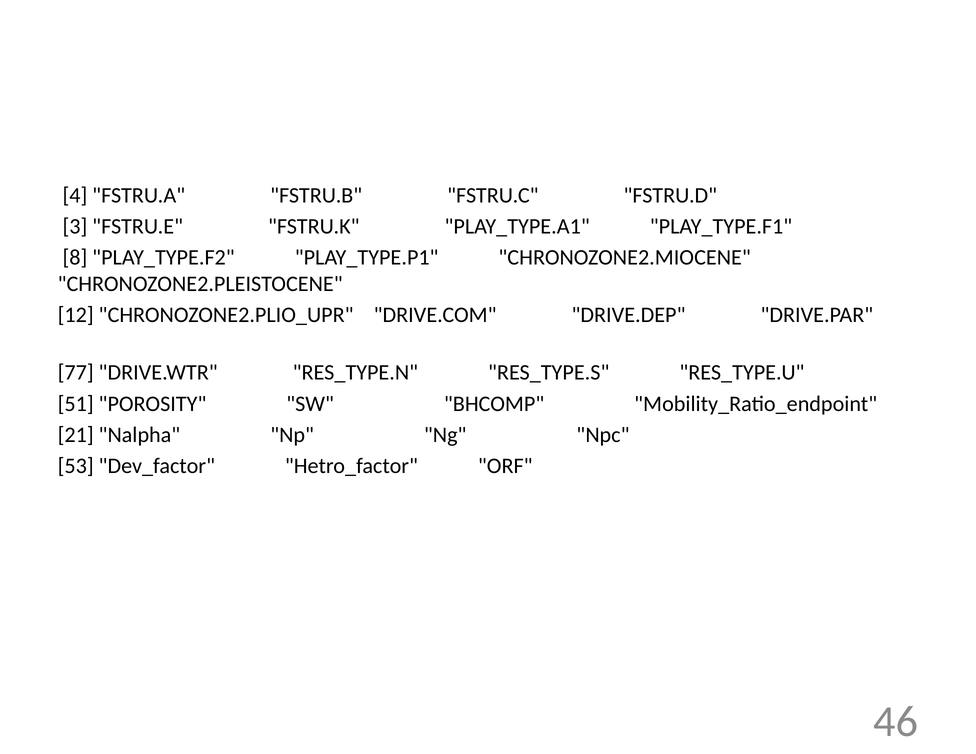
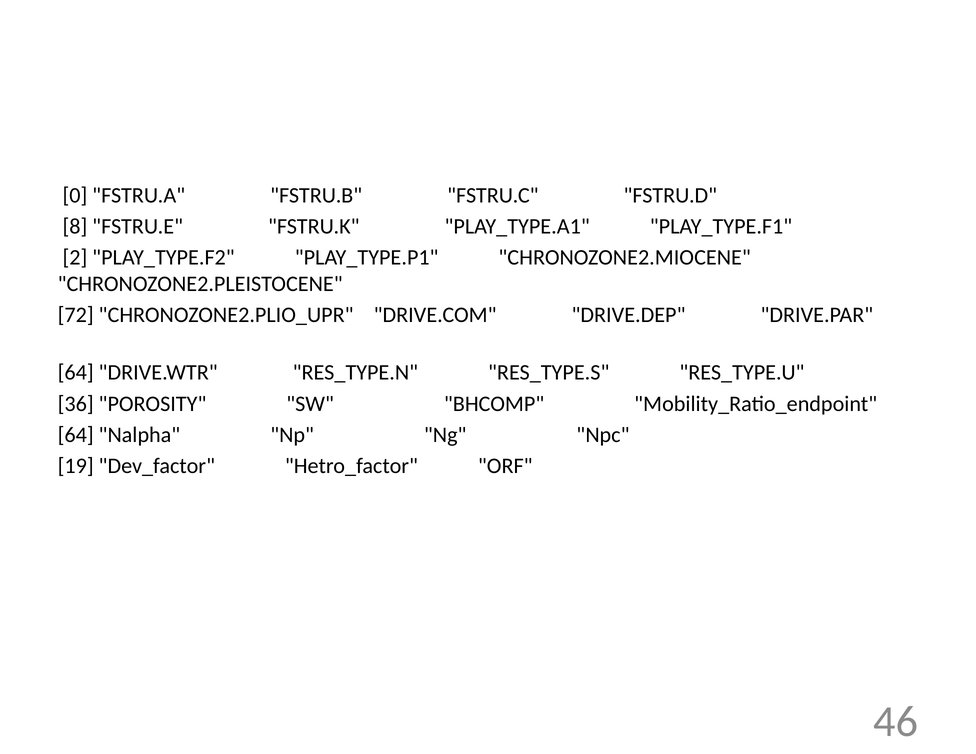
4: 4 -> 0
3: 3 -> 8
8: 8 -> 2
12: 12 -> 72
77 at (76, 373): 77 -> 64
51: 51 -> 36
21 at (76, 435): 21 -> 64
53: 53 -> 19
